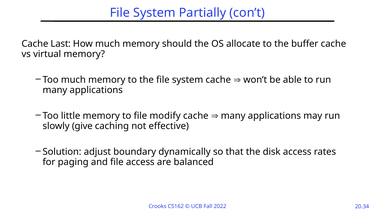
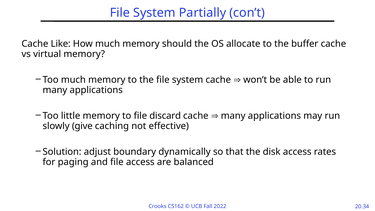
Last: Last -> Like
modify: modify -> discard
